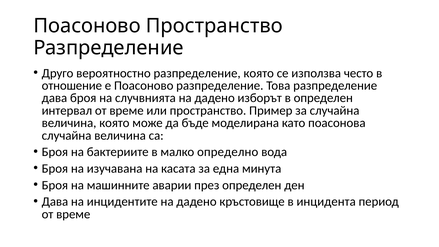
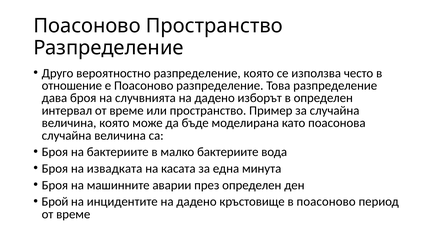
малко определно: определно -> бактериите
изучавана: изучавана -> извадката
Дава at (55, 202): Дава -> Брой
в инцидента: инцидента -> поасоново
